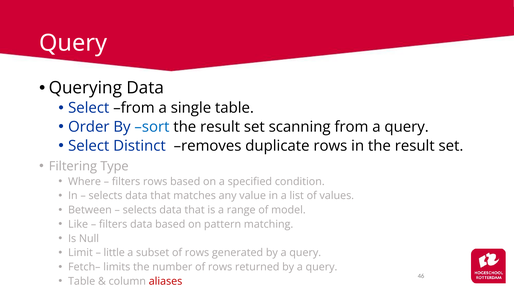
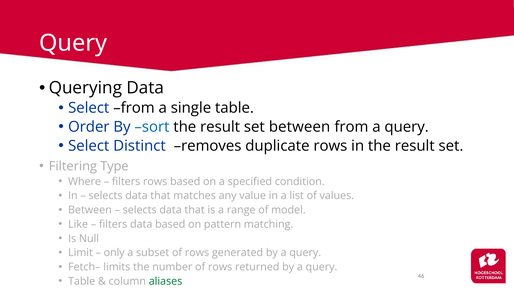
set scanning: scanning -> between
little: little -> only
aliases colour: red -> green
